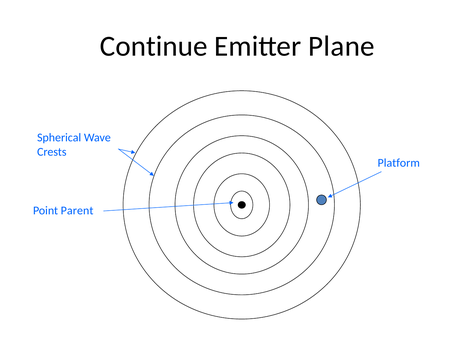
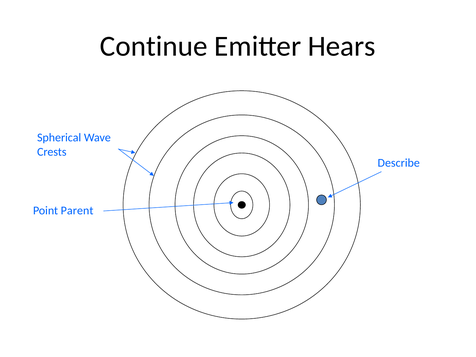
Plane: Plane -> Hears
Platform: Platform -> Describe
